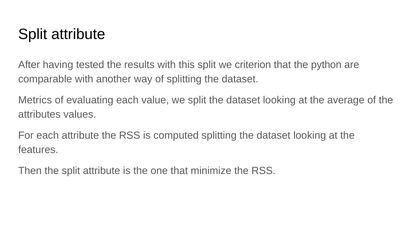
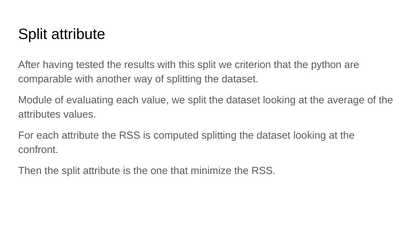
Metrics: Metrics -> Module
features: features -> confront
